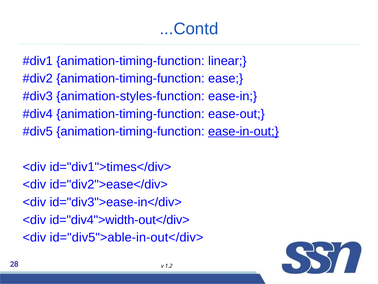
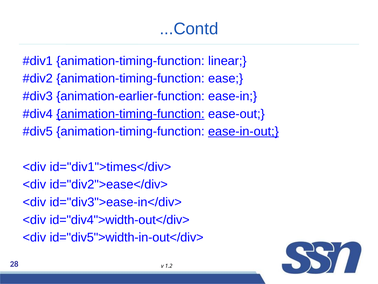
animation-styles-function: animation-styles-function -> animation-earlier-function
animation-timing-function at (130, 114) underline: none -> present
id="div5">able-in-out</div>: id="div5">able-in-out</div> -> id="div5">width-in-out</div>
